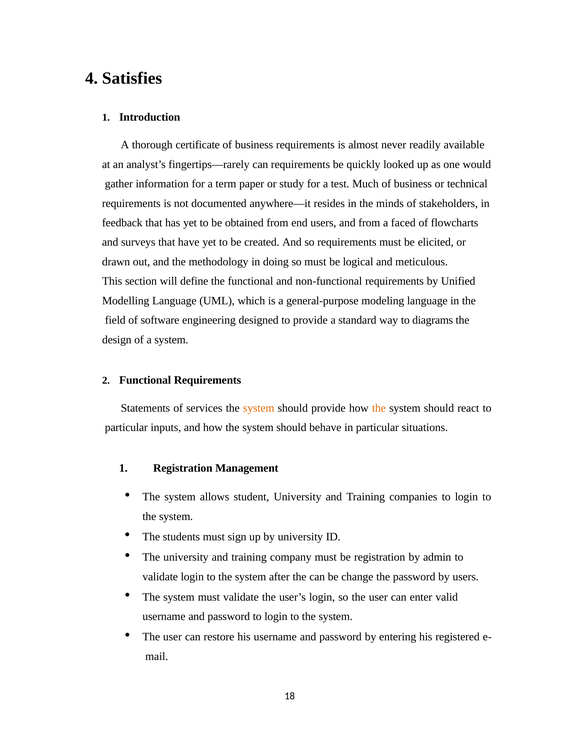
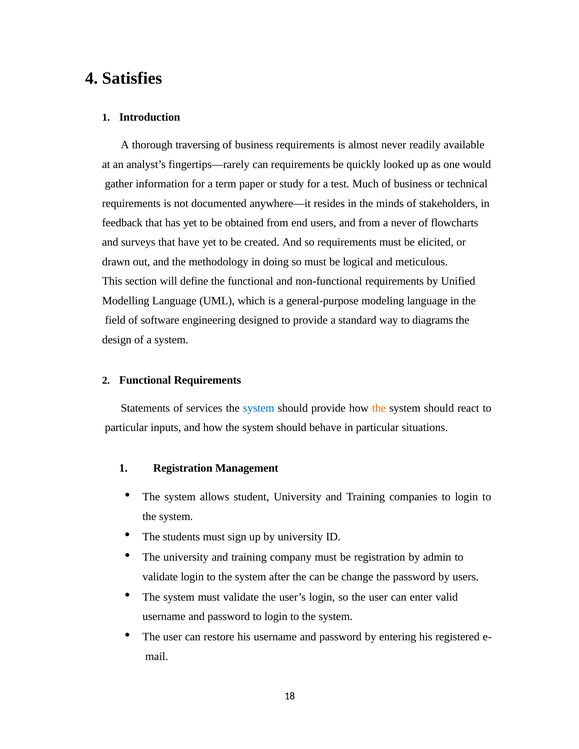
certificate: certificate -> traversing
a faced: faced -> never
system at (259, 408) colour: orange -> blue
